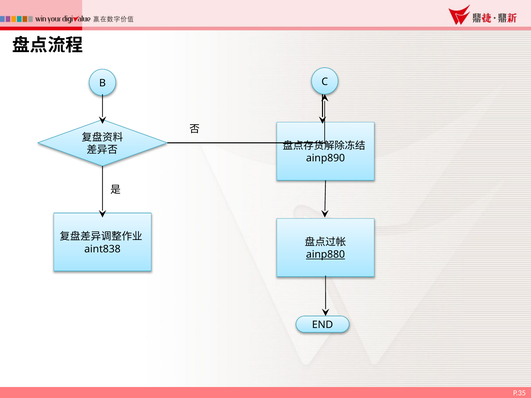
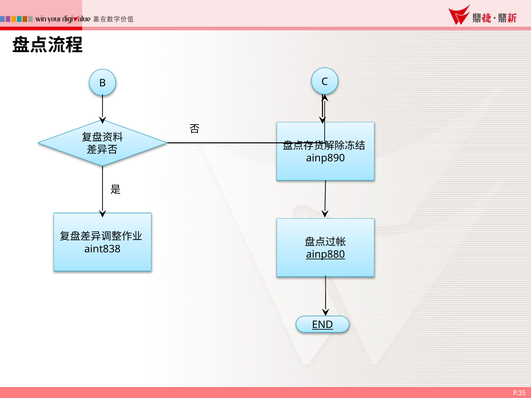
END underline: none -> present
